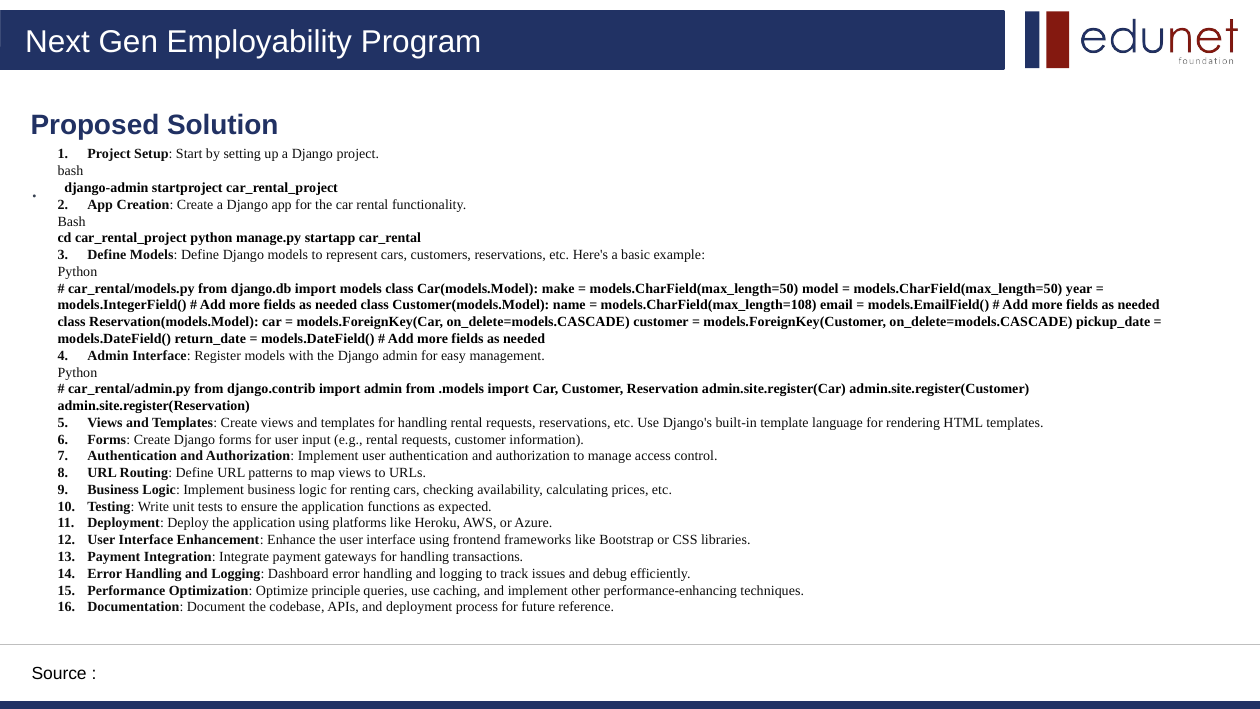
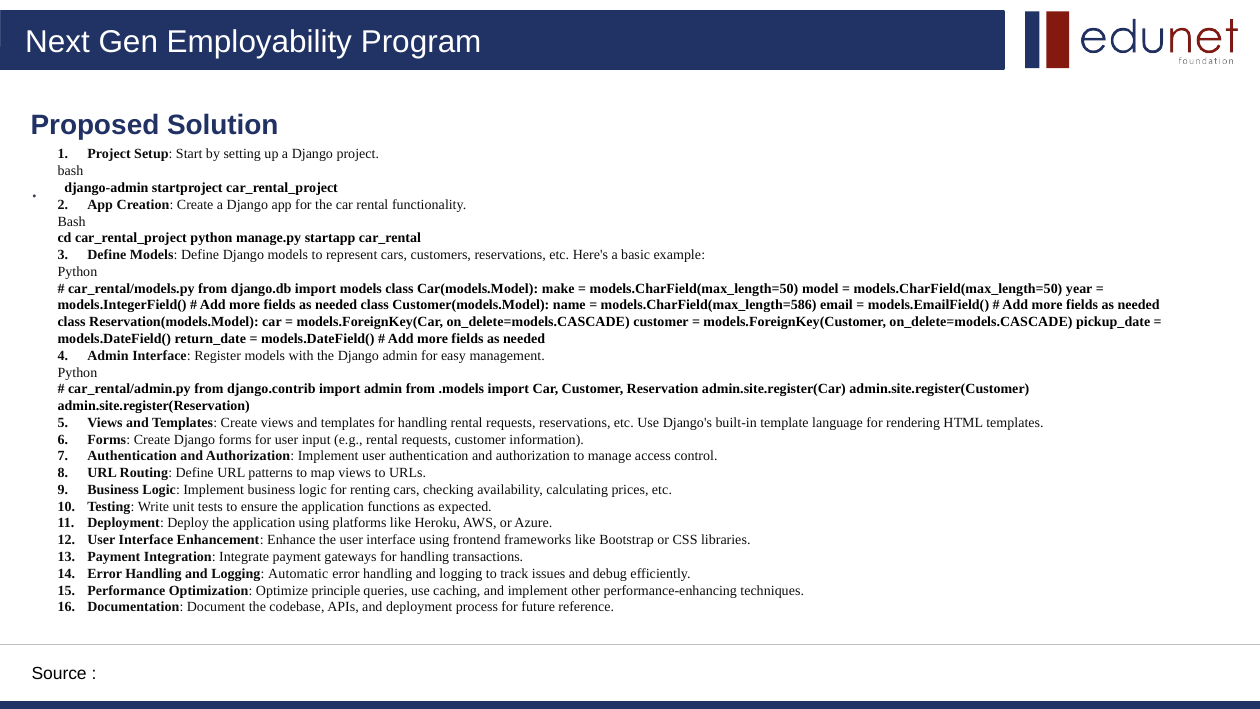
models.CharField(max_length=108: models.CharField(max_length=108 -> models.CharField(max_length=586
Dashboard: Dashboard -> Automatic
